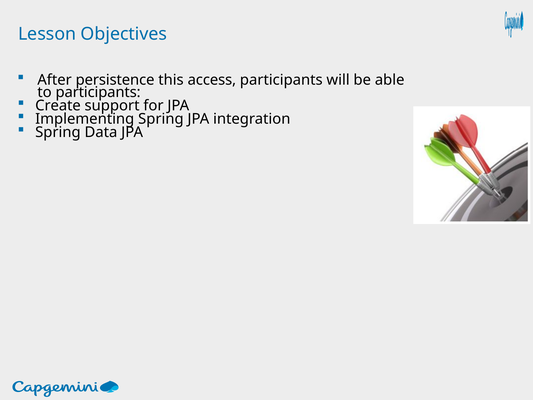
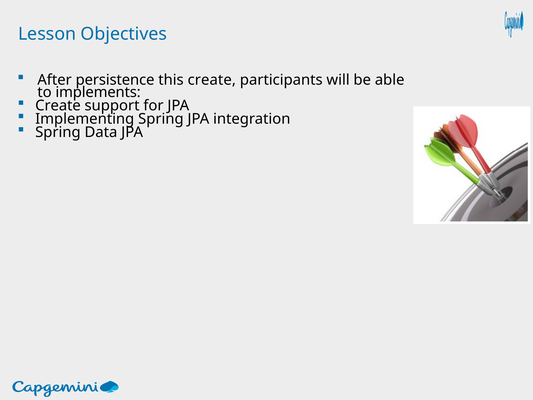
this access: access -> create
to participants: participants -> implements
